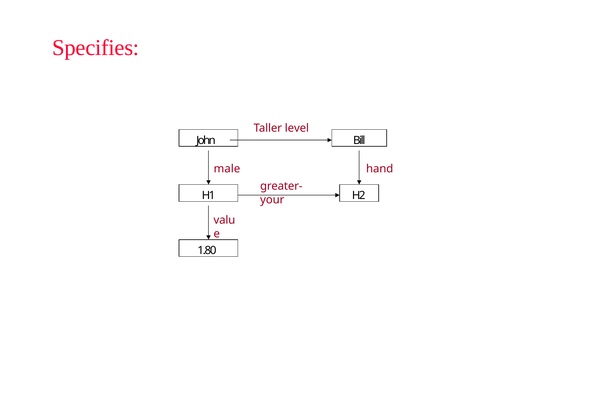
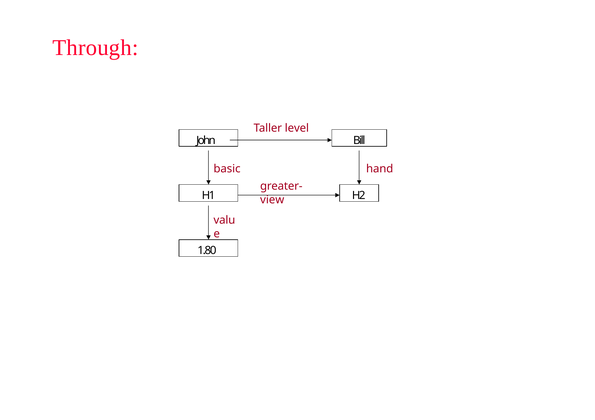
Specifies: Specifies -> Through
male: male -> basic
your: your -> view
